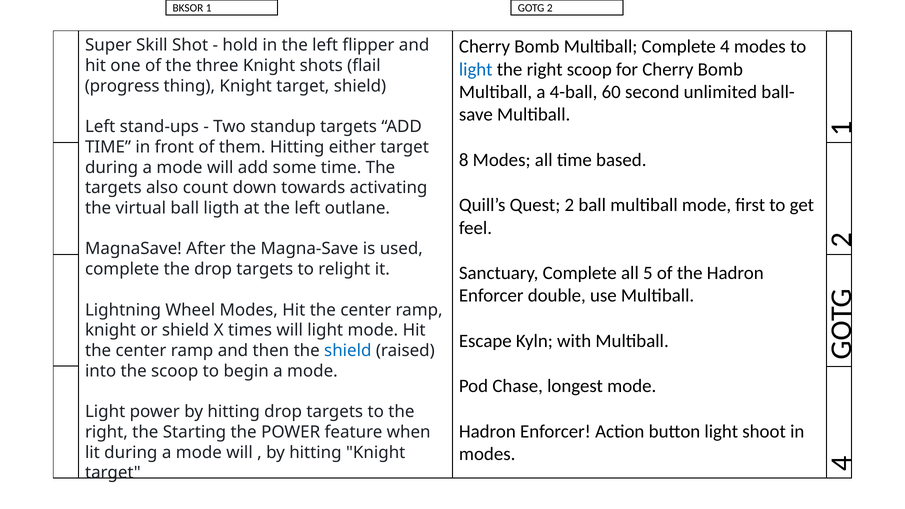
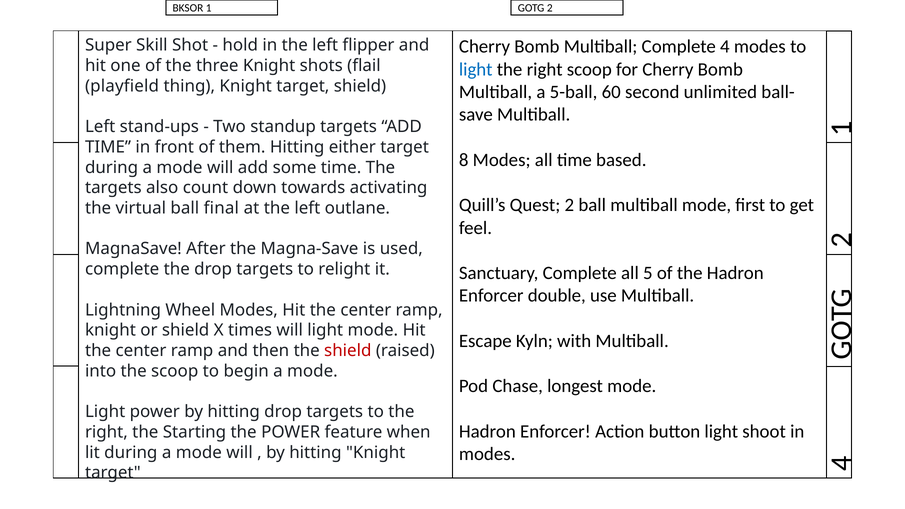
progress: progress -> playfield
4-ball: 4-ball -> 5-ball
ligth: ligth -> final
shield at (348, 351) colour: blue -> red
